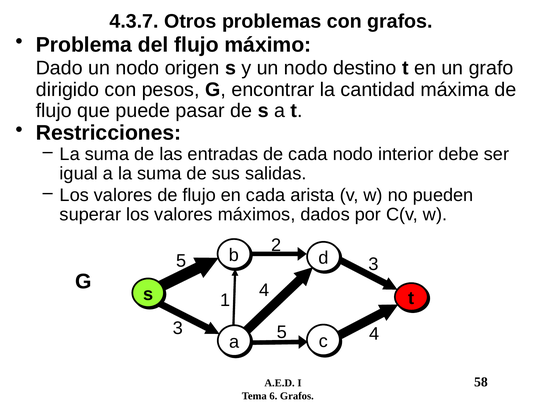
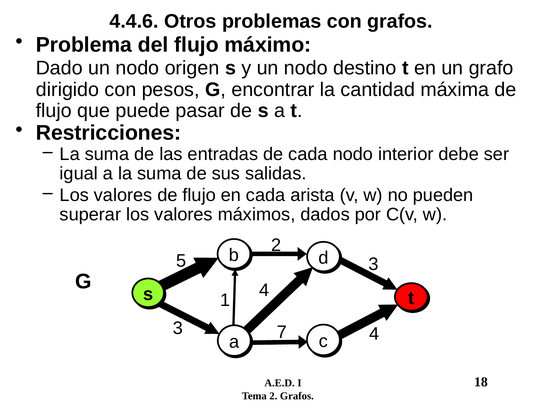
4.3.7: 4.3.7 -> 4.4.6
3 5: 5 -> 7
58: 58 -> 18
Tema 6: 6 -> 2
